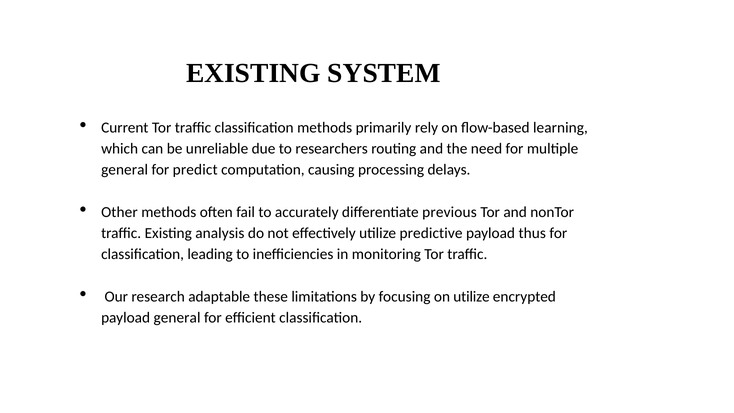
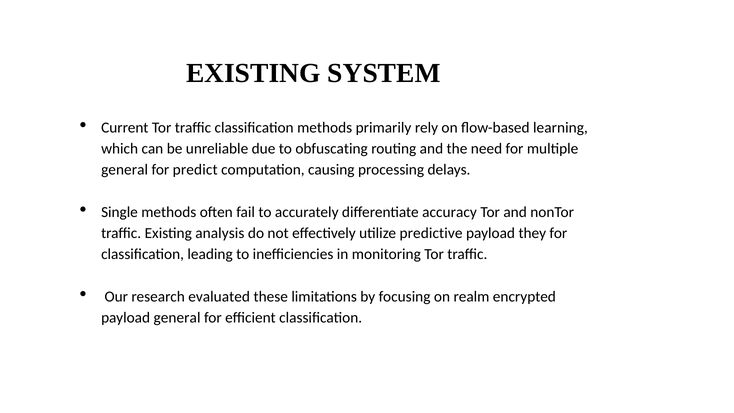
researchers: researchers -> obfuscating
Other: Other -> Single
previous: previous -> accuracy
thus: thus -> they
adaptable: adaptable -> evaluated
on utilize: utilize -> realm
